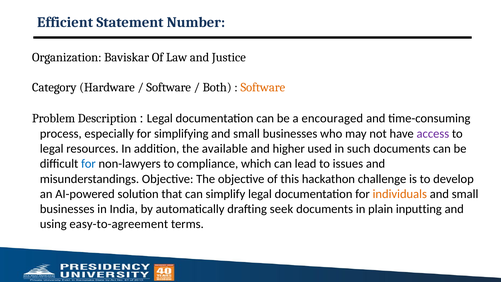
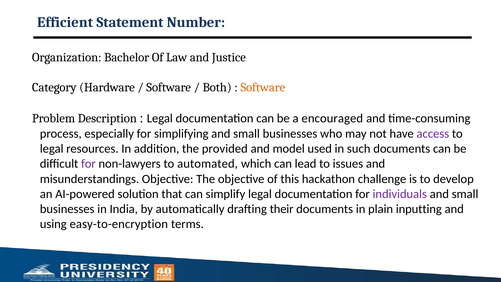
Baviskar: Baviskar -> Bachelor
available: available -> provided
higher: higher -> model
for at (88, 164) colour: blue -> purple
compliance: compliance -> automated
individuals colour: orange -> purple
seek: seek -> their
easy-to-agreement: easy-to-agreement -> easy-to-encryption
